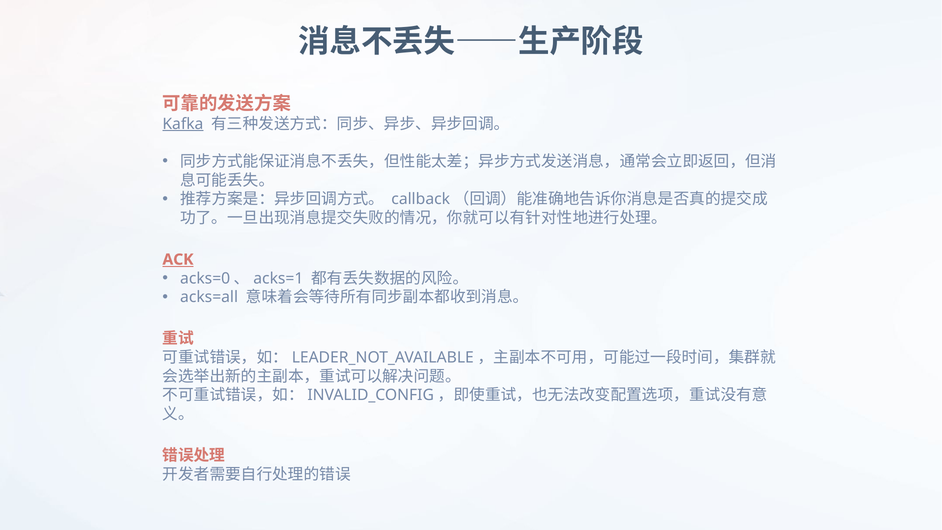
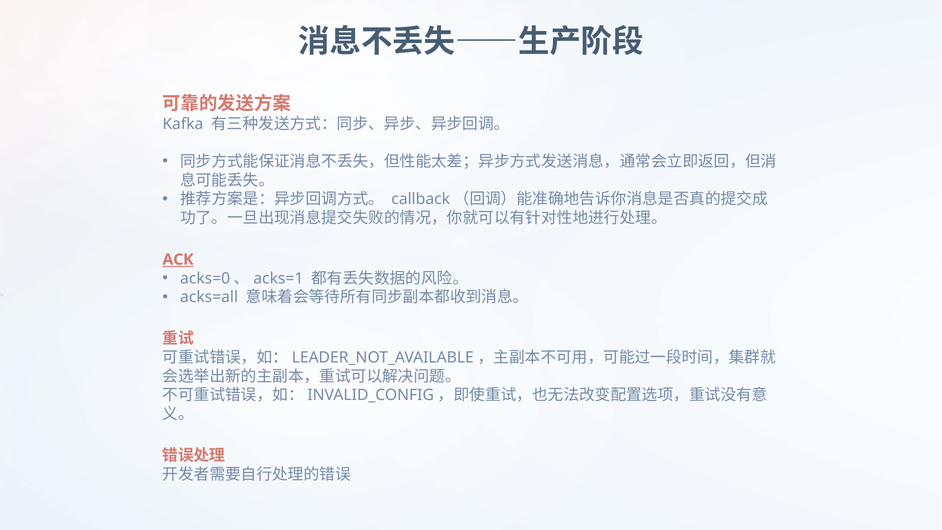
Kafka underline: present -> none
